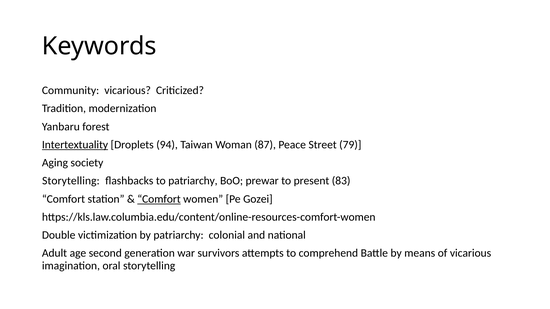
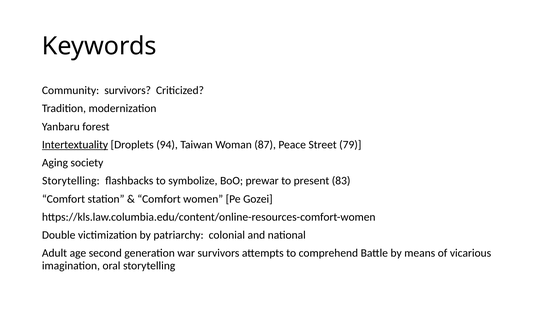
Community vicarious: vicarious -> survivors
to patriarchy: patriarchy -> symbolize
Comfort at (159, 199) underline: present -> none
